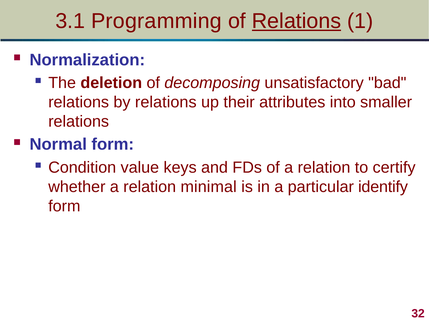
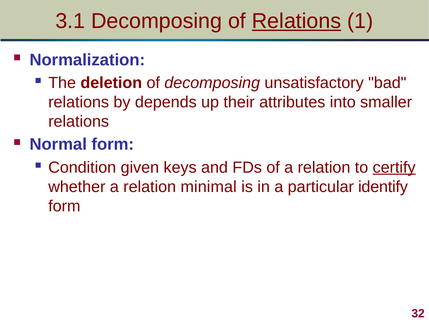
3.1 Programming: Programming -> Decomposing
by relations: relations -> depends
value: value -> given
certify underline: none -> present
